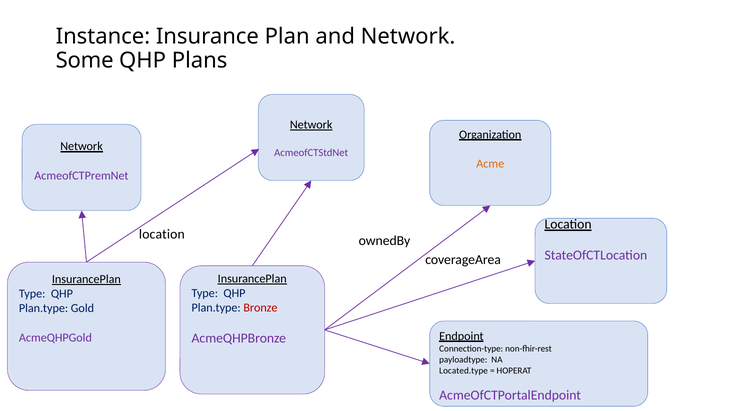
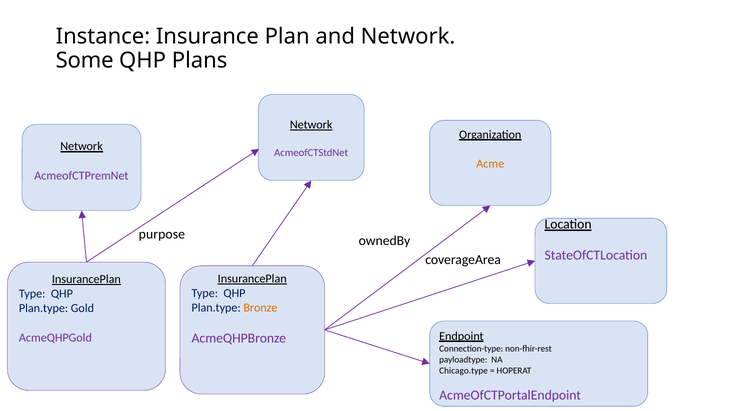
location at (162, 234): location -> purpose
Bronze colour: red -> orange
Located.type: Located.type -> Chicago.type
